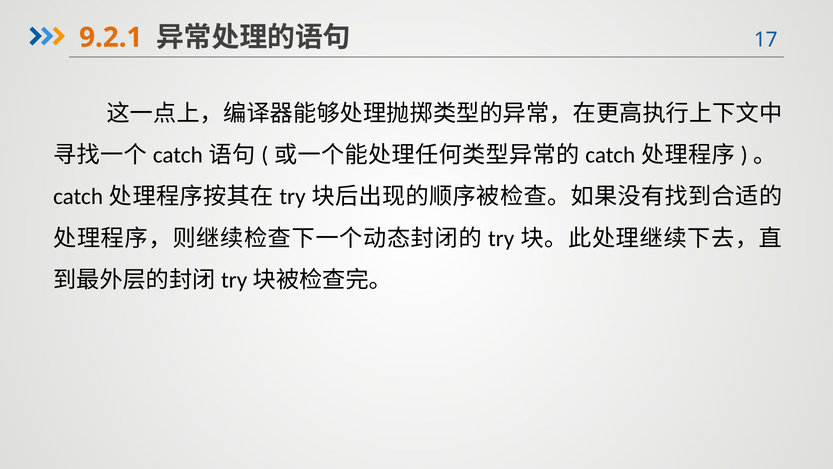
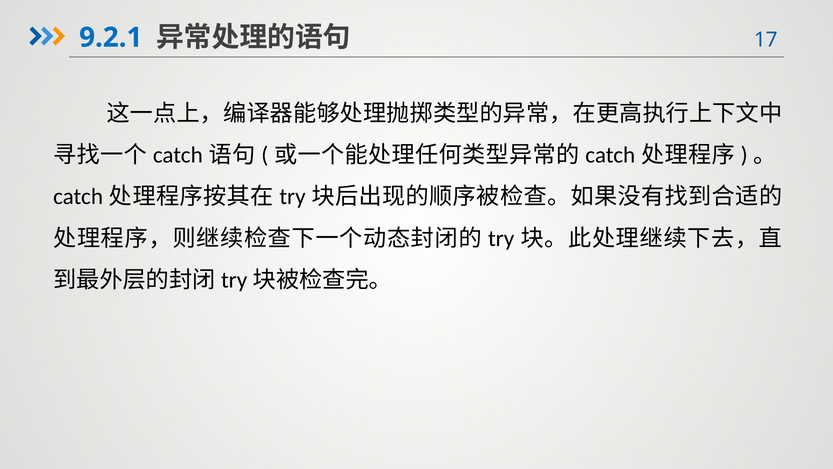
9.2.1 colour: orange -> blue
